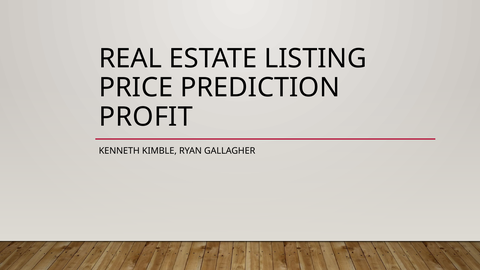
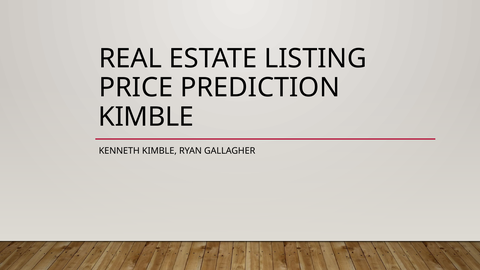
PROFIT at (146, 117): PROFIT -> KIMBLE
